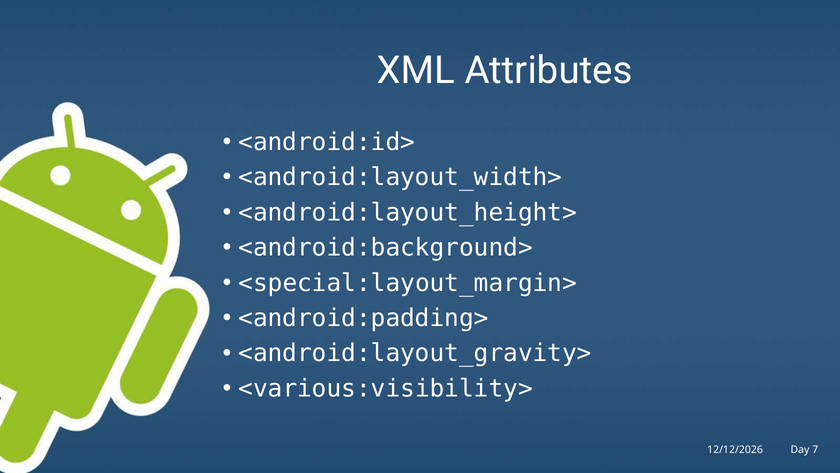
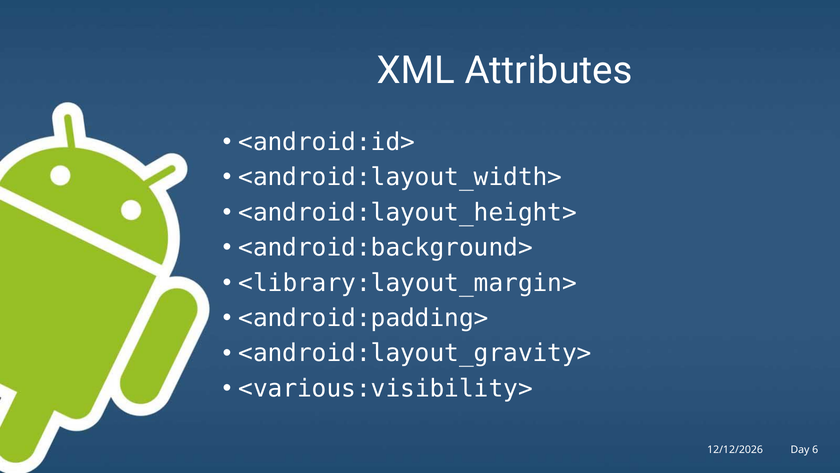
<special:layout_margin>: <special:layout_margin> -> <library:layout_margin>
7: 7 -> 6
